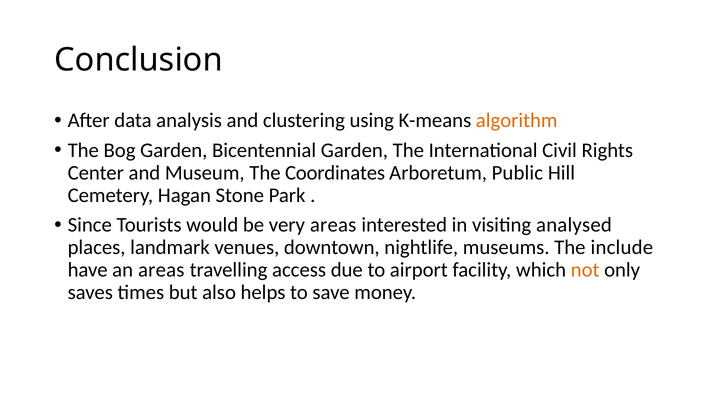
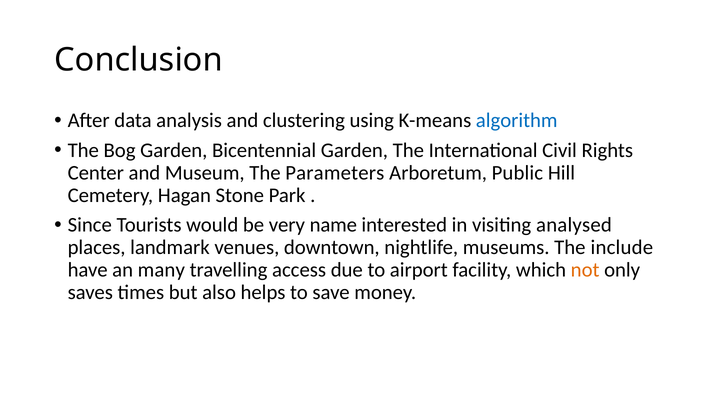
algorithm colour: orange -> blue
Coordinates: Coordinates -> Parameters
very areas: areas -> name
an areas: areas -> many
